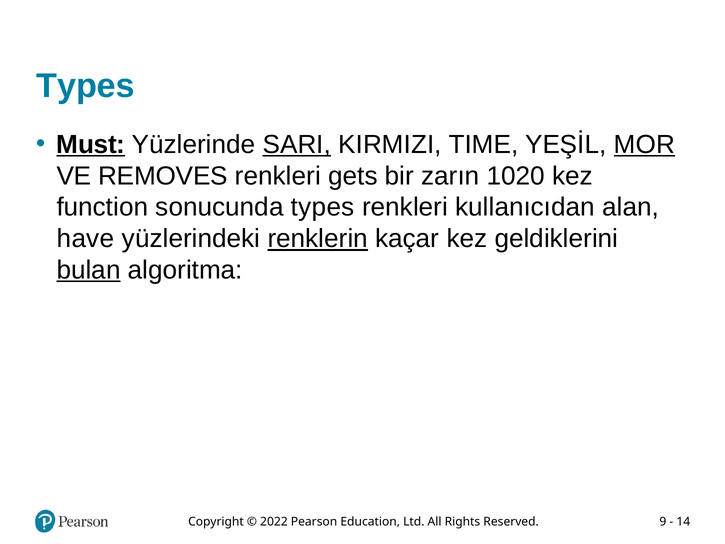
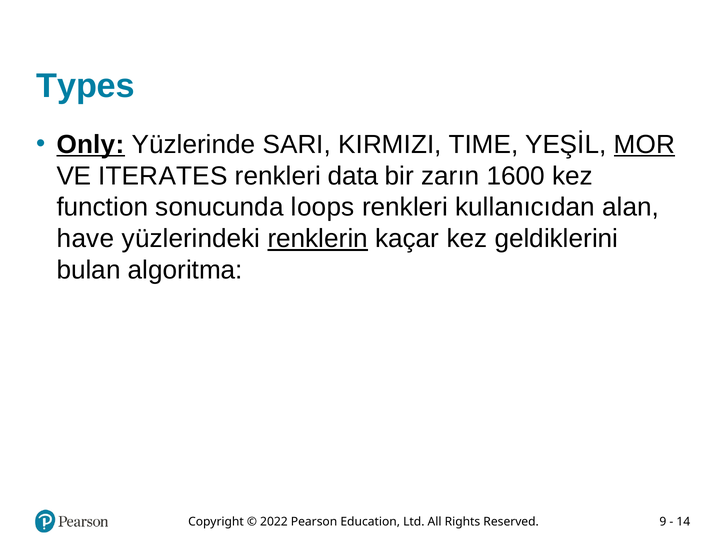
Must: Must -> Only
SARI underline: present -> none
REMOVES: REMOVES -> ITERATES
gets: gets -> data
1020: 1020 -> 1600
sonucunda types: types -> loops
bulan underline: present -> none
